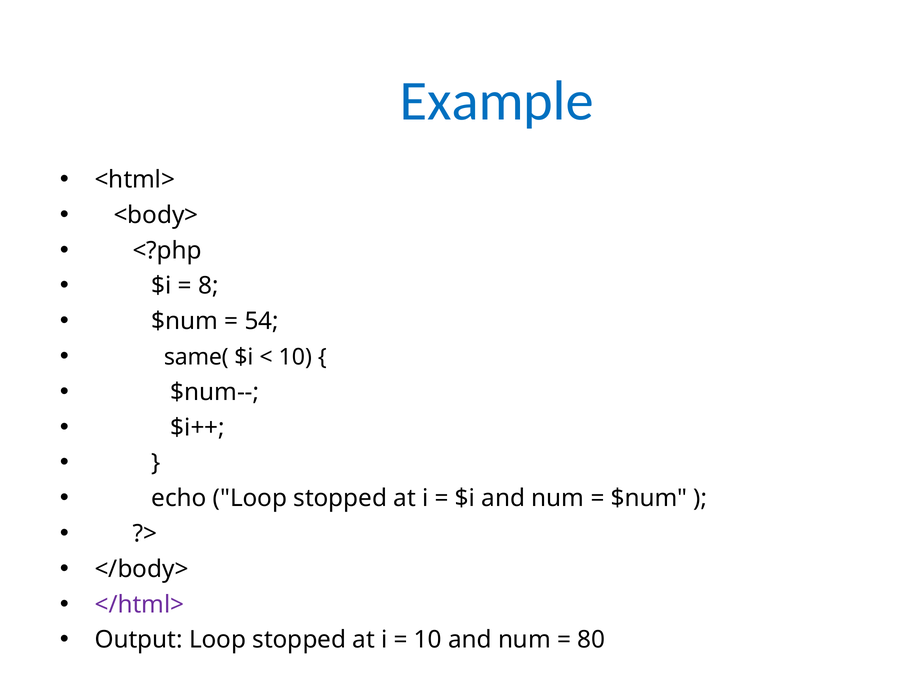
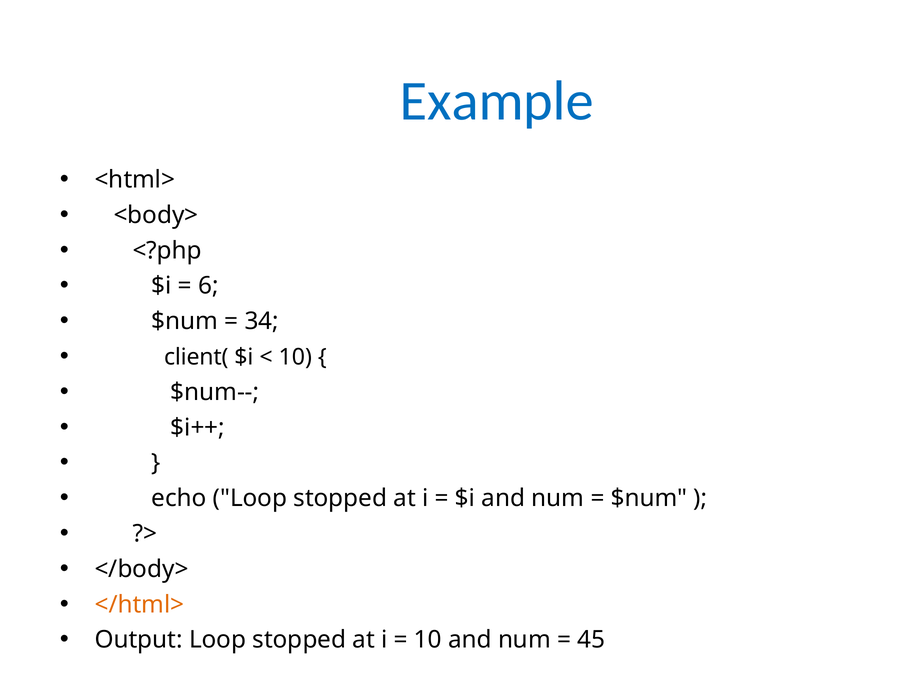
8: 8 -> 6
54: 54 -> 34
same(: same( -> client(
</html> colour: purple -> orange
80: 80 -> 45
